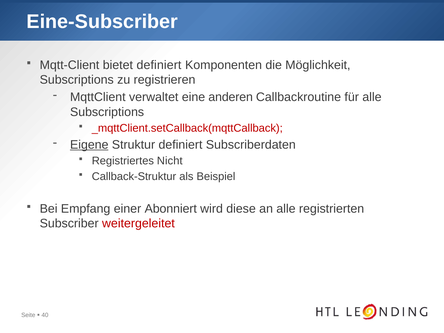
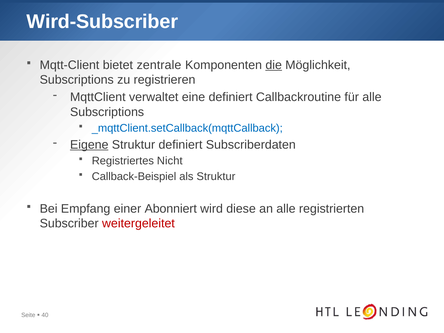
Eine-Subscriber: Eine-Subscriber -> Wird-Subscriber
bietet definiert: definiert -> zentrale
die underline: none -> present
eine anderen: anderen -> definiert
_mqttClient.setCallback(mqttCallback colour: red -> blue
Callback-Struktur: Callback-Struktur -> Callback-Beispiel
als Beispiel: Beispiel -> Struktur
